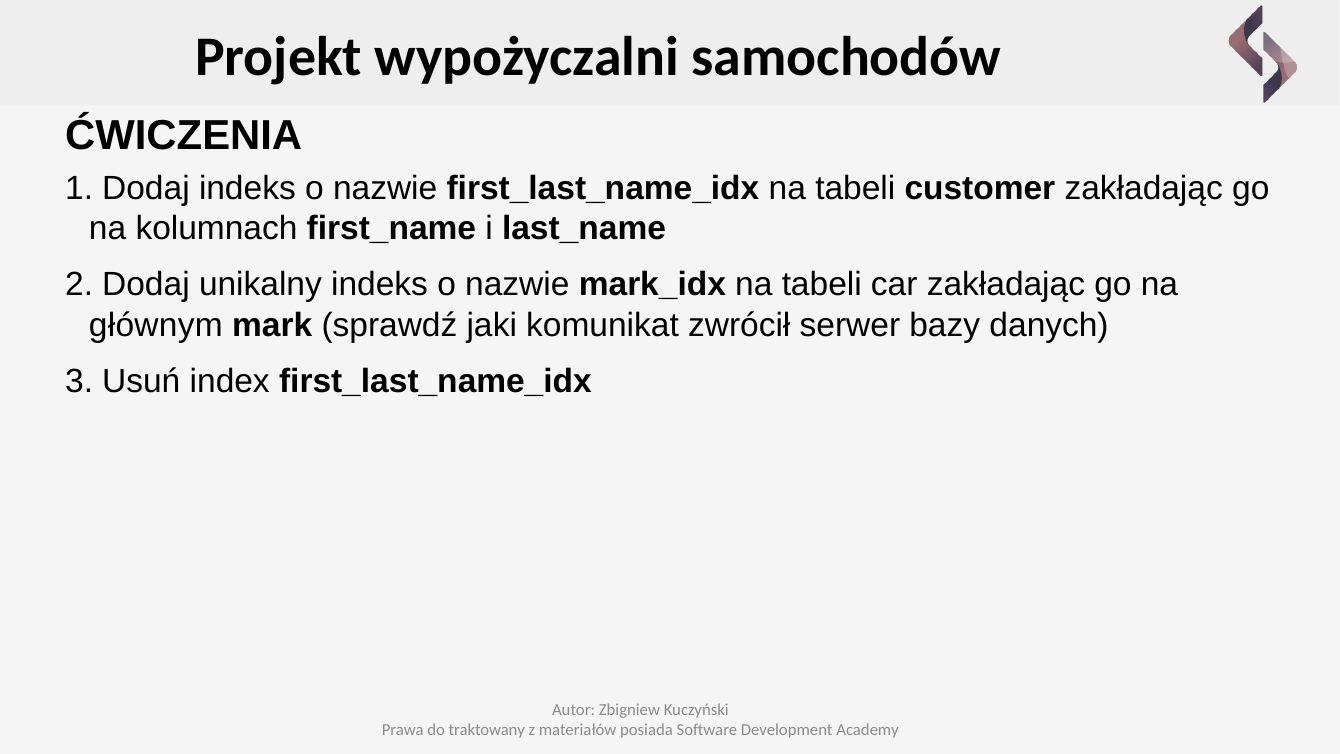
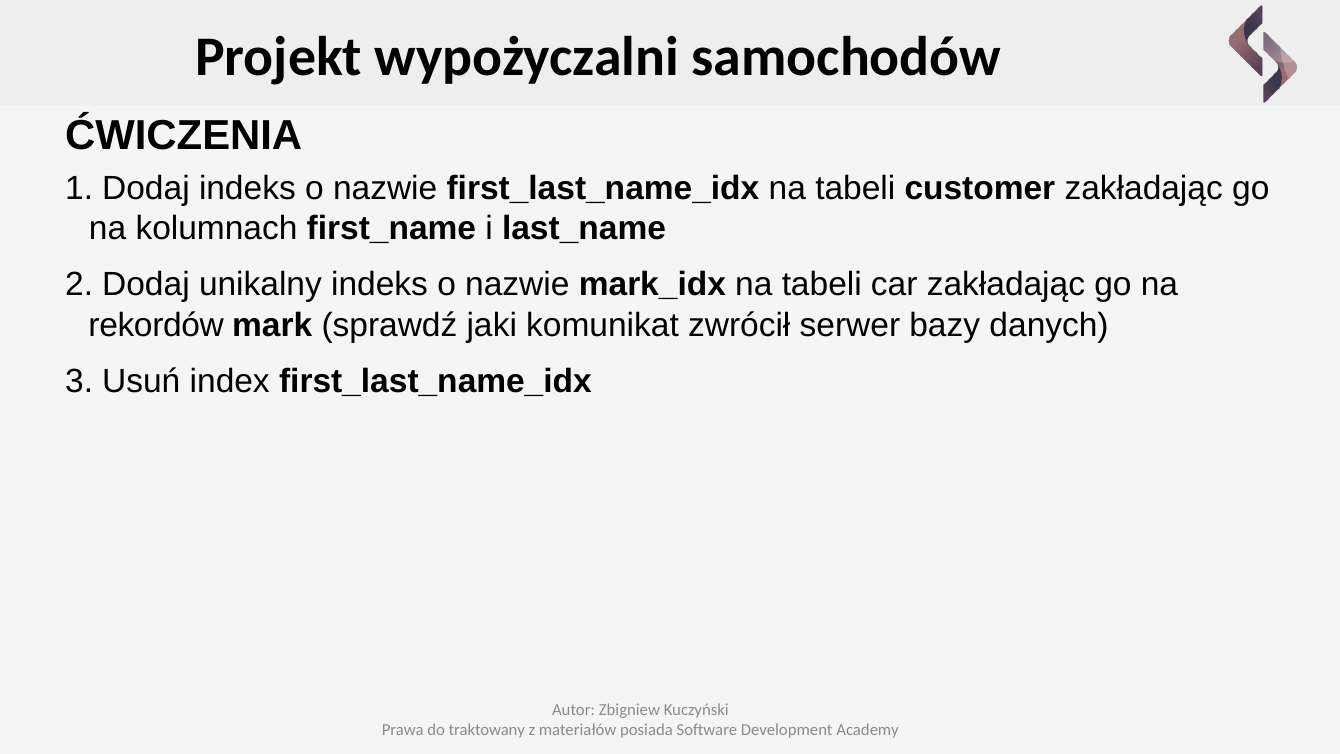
głównym: głównym -> rekordów
